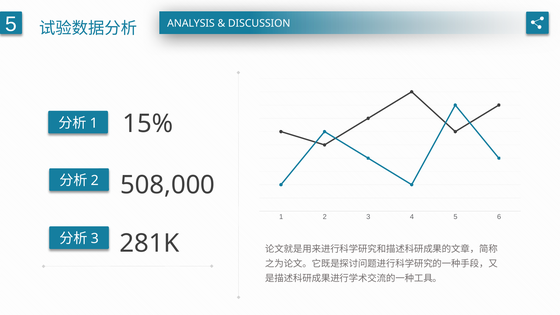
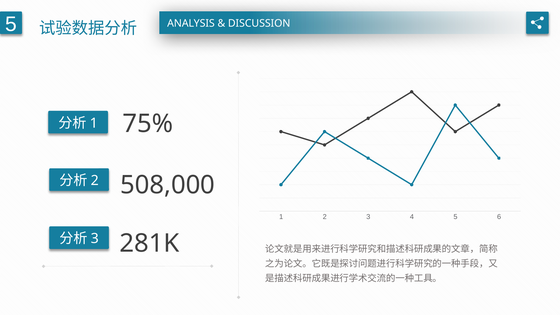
15%: 15% -> 75%
